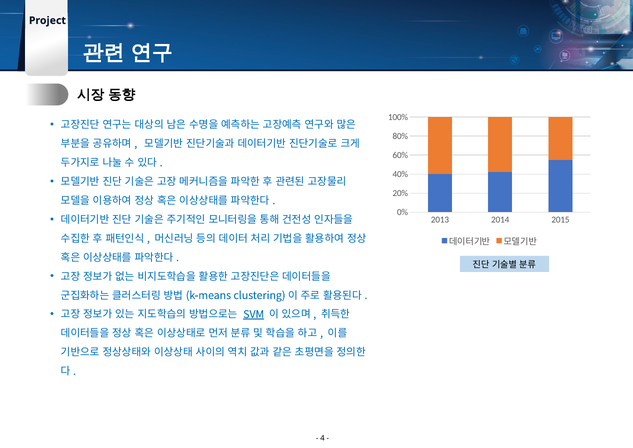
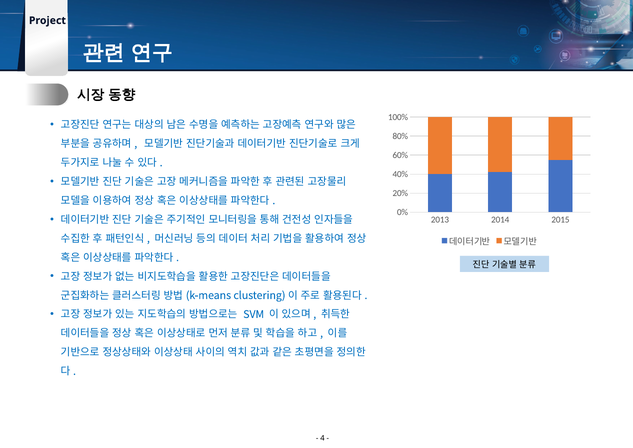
SVM underline: present -> none
